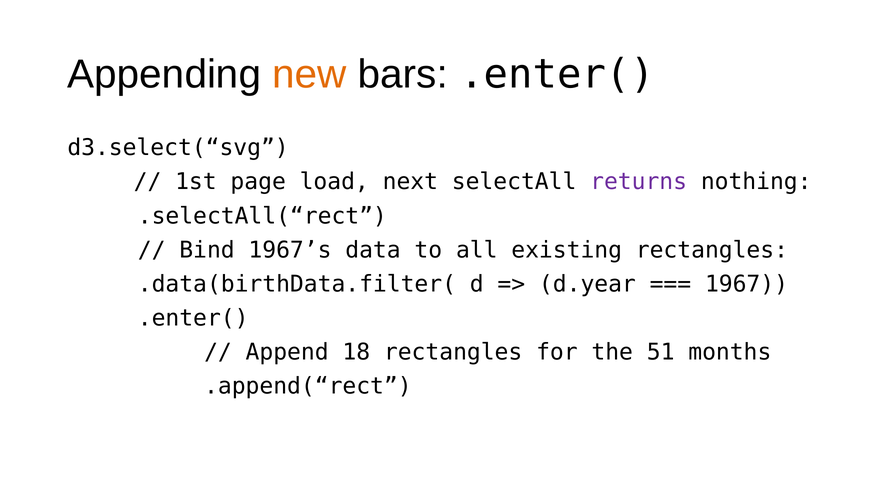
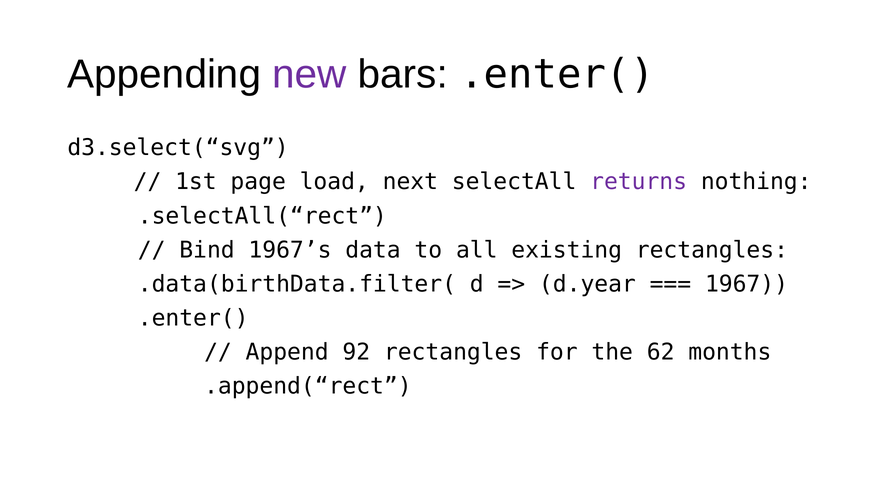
new colour: orange -> purple
18: 18 -> 92
51: 51 -> 62
